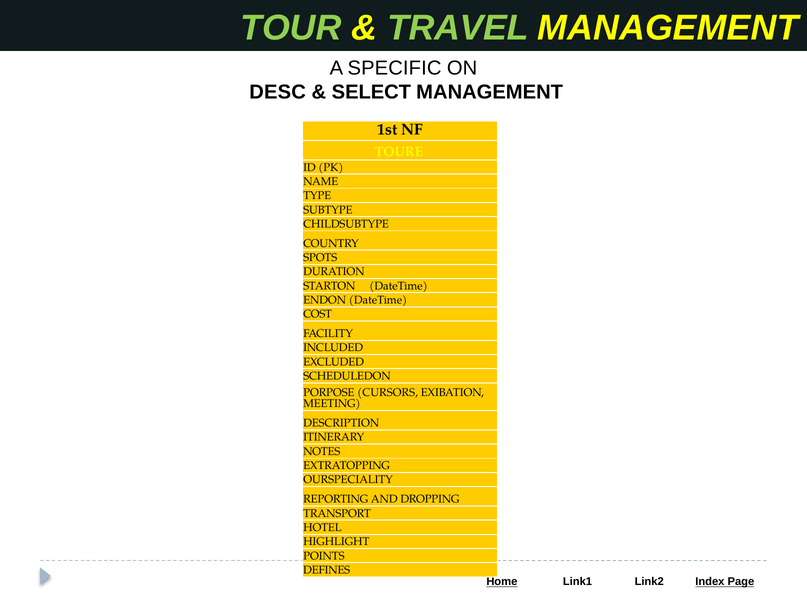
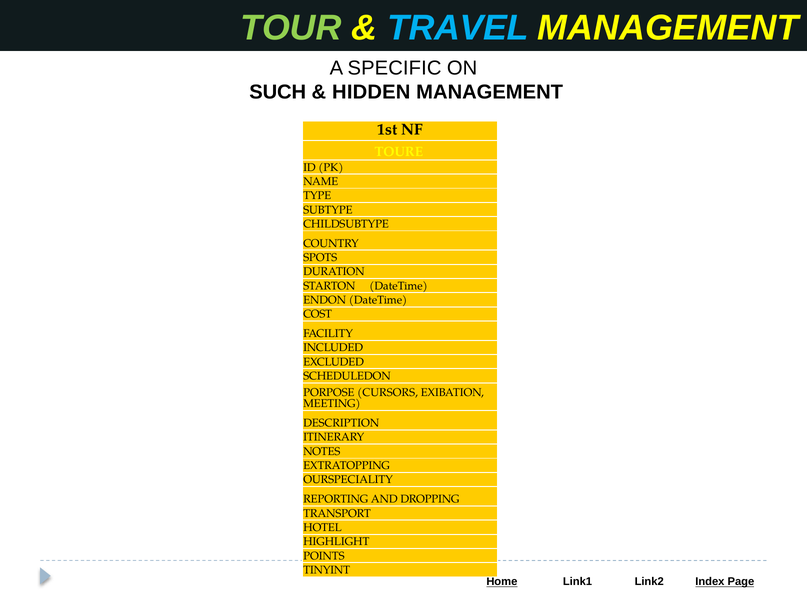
TRAVEL colour: light green -> light blue
DESC: DESC -> SUCH
SELECT: SELECT -> HIDDEN
DEFINES: DEFINES -> TINYINT
